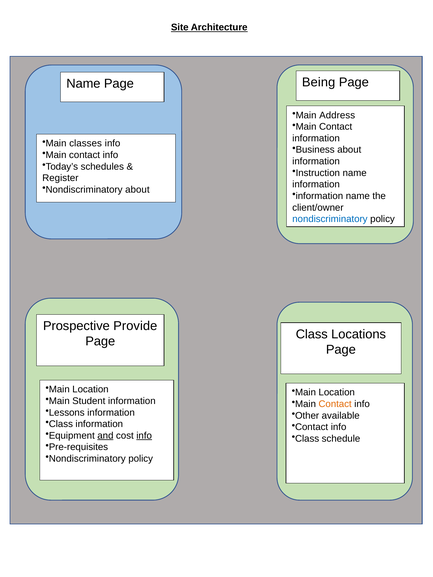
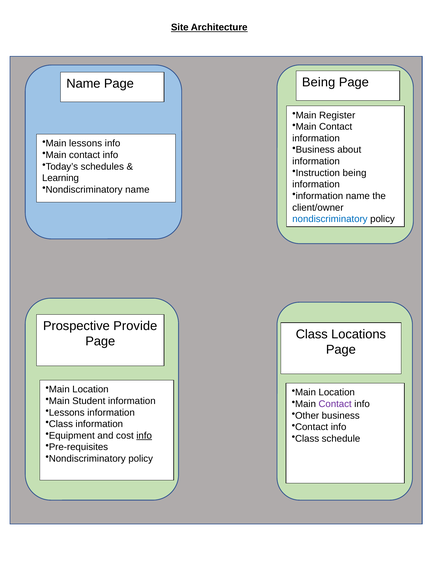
Address: Address -> Register
Main classes: classes -> lessons
Instruction name: name -> being
Register: Register -> Learning
Nondiscriminatory about: about -> name
Contact at (335, 404) colour: orange -> purple
Other available: available -> business
and underline: present -> none
